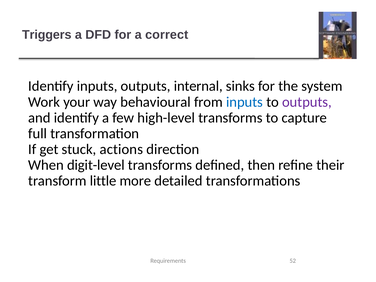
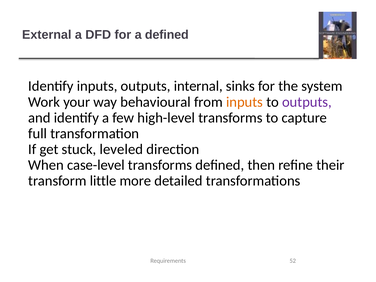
Triggers: Triggers -> External
a correct: correct -> defined
inputs at (245, 102) colour: blue -> orange
actions: actions -> leveled
digit-level: digit-level -> case-level
